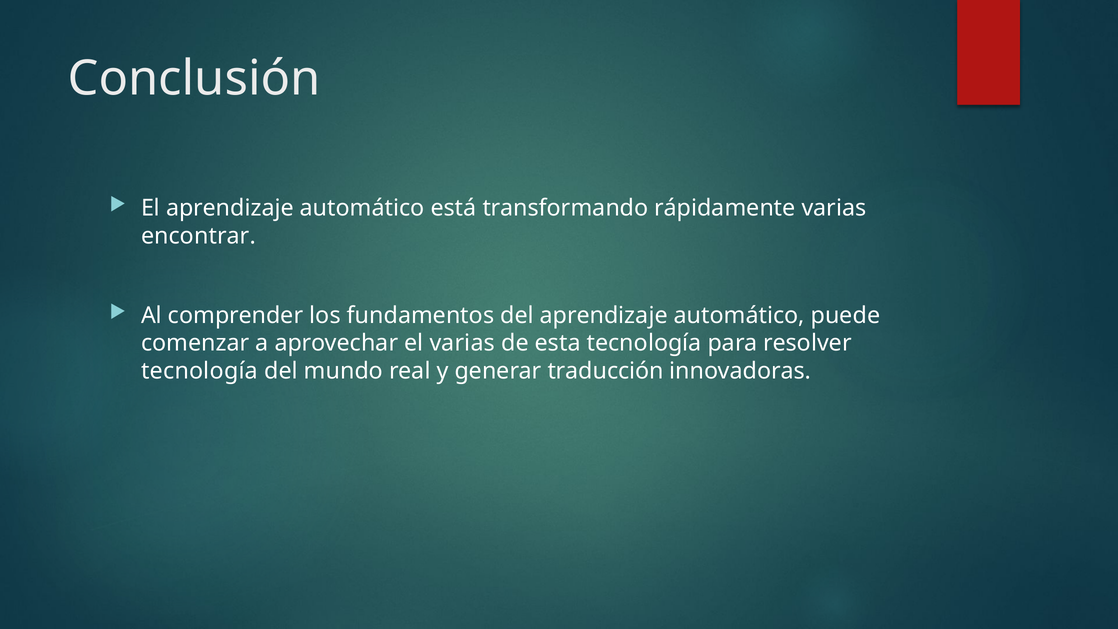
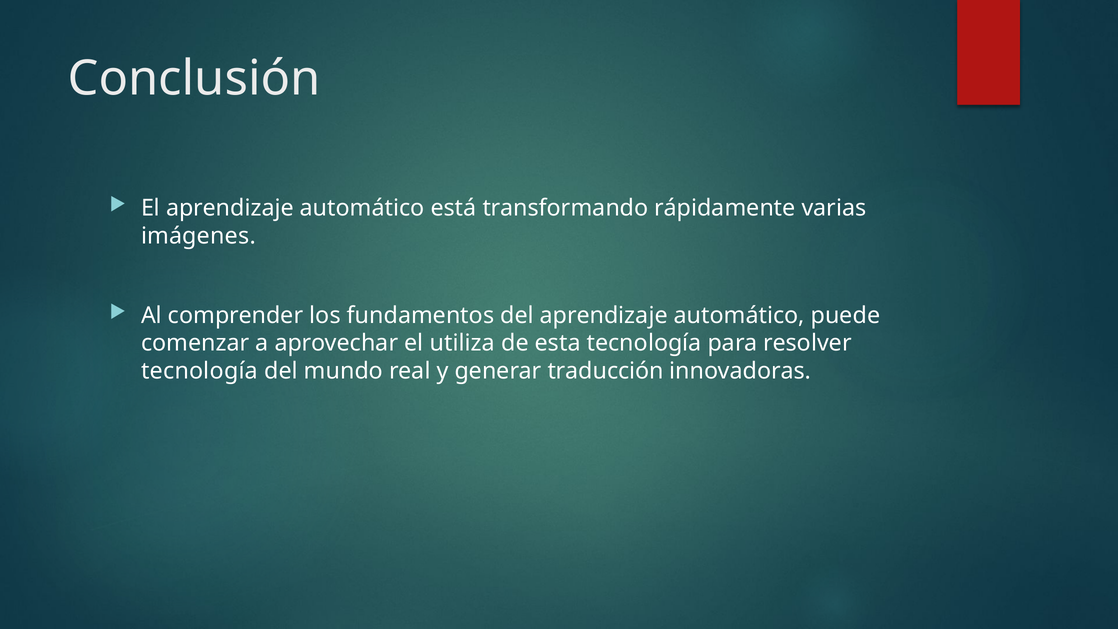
encontrar: encontrar -> imágenes
el varias: varias -> utiliza
